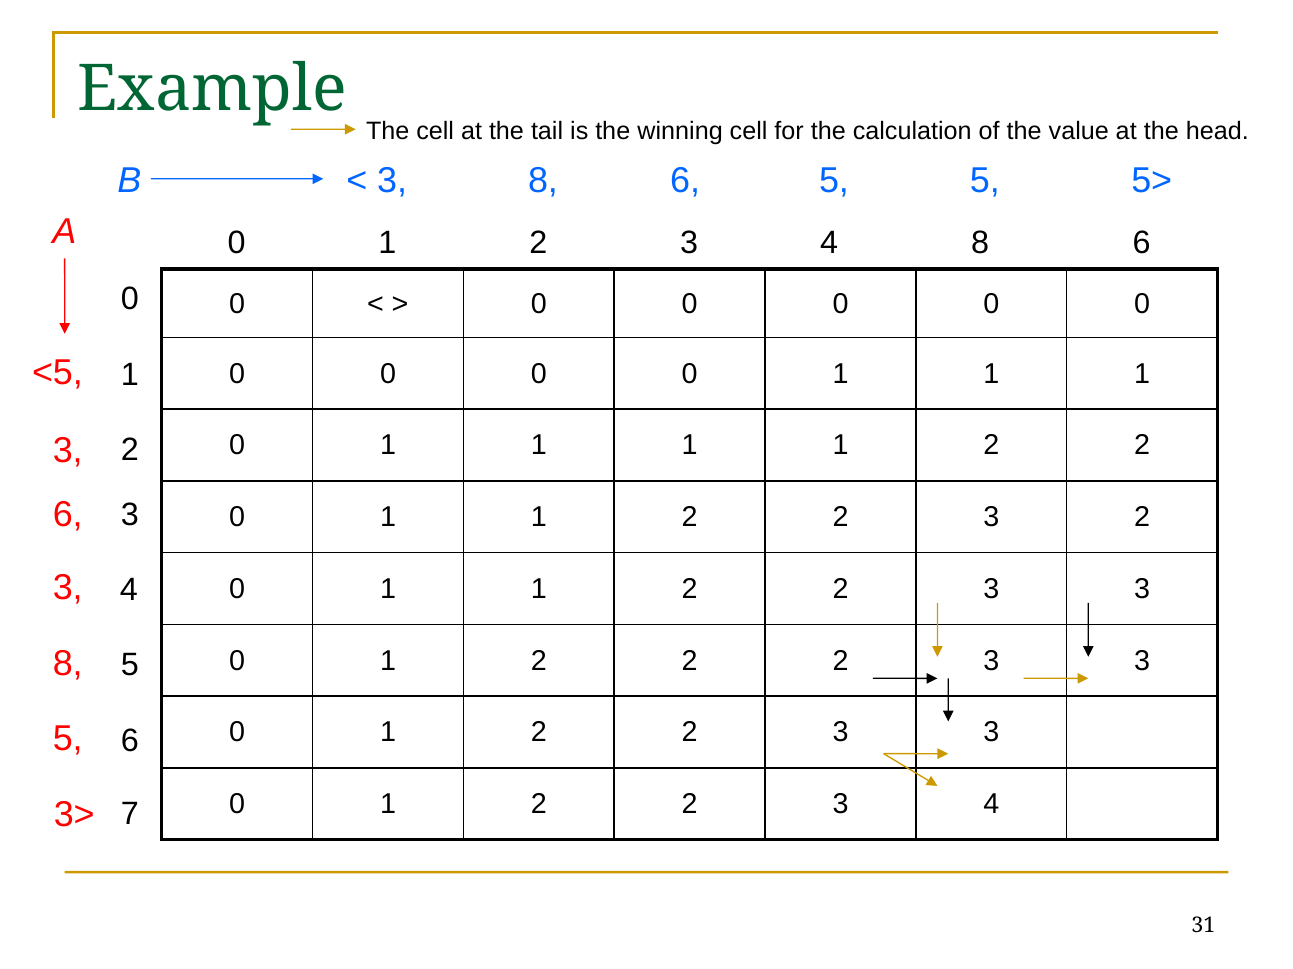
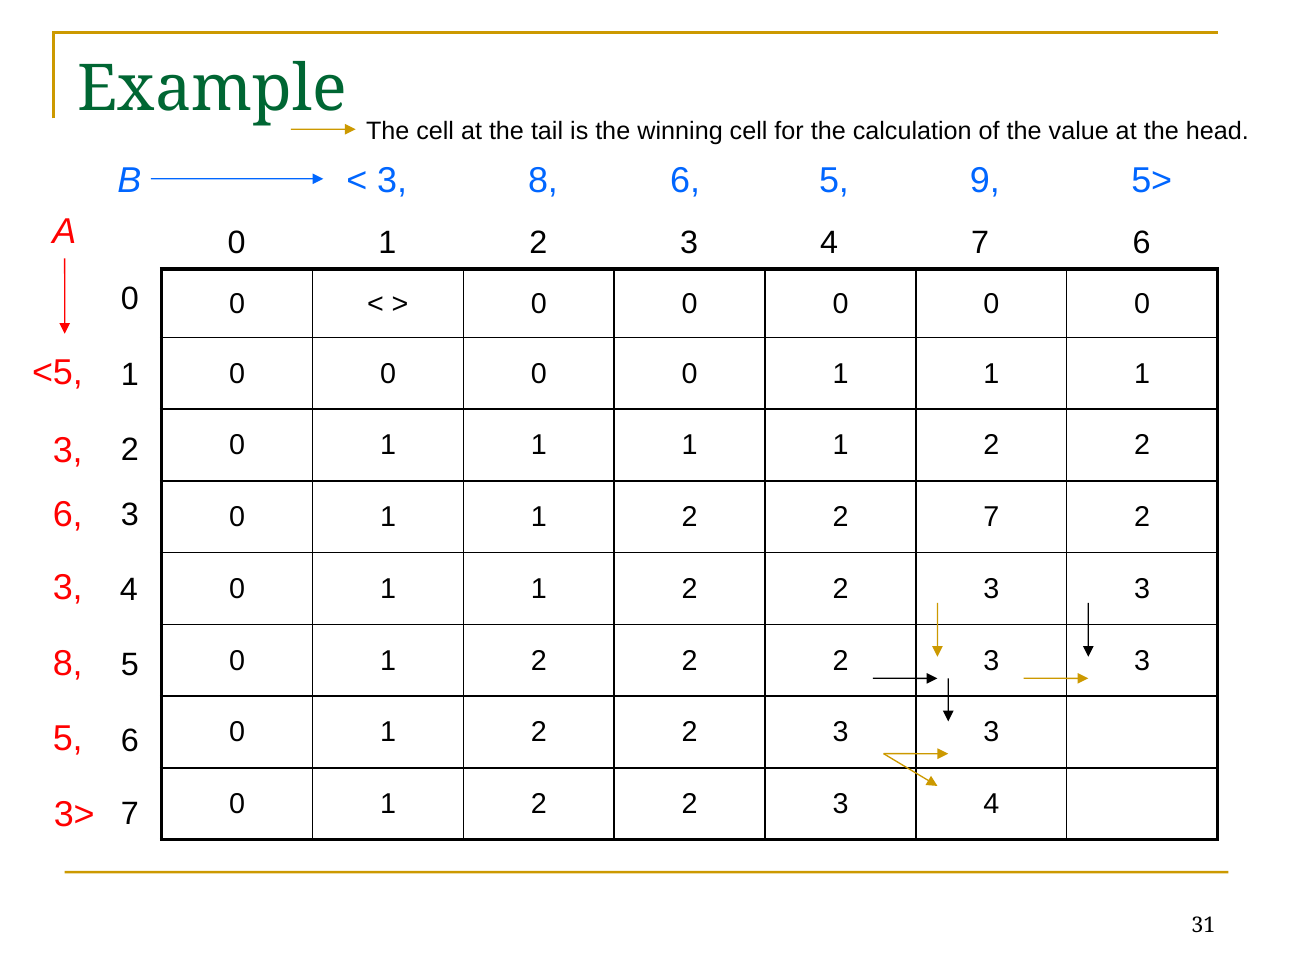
5 5: 5 -> 9
4 8: 8 -> 7
3 at (991, 518): 3 -> 7
